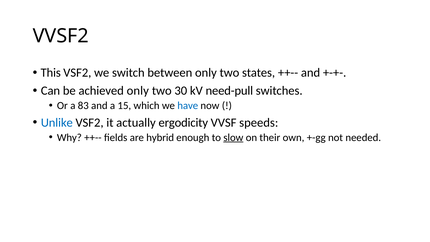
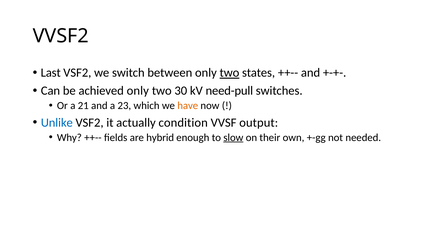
This: This -> Last
two at (229, 73) underline: none -> present
83: 83 -> 21
15: 15 -> 23
have colour: blue -> orange
ergodicity: ergodicity -> condition
speeds: speeds -> output
